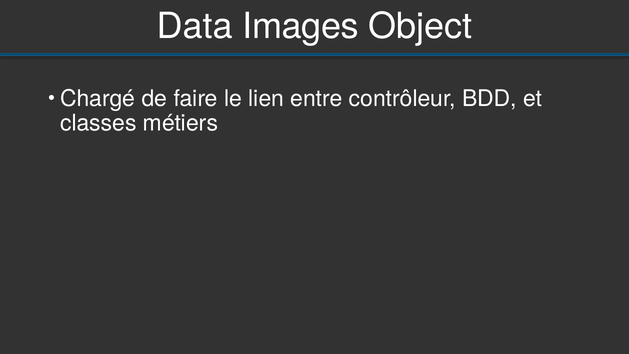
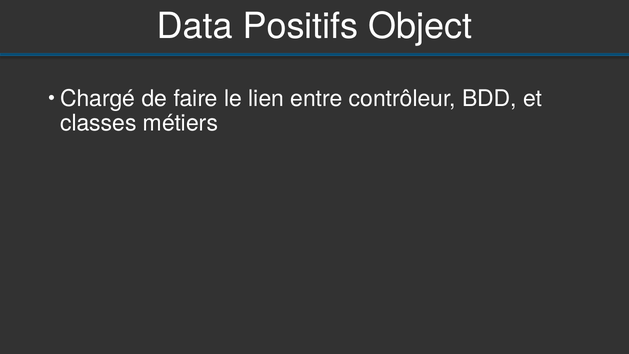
Images: Images -> Positifs
